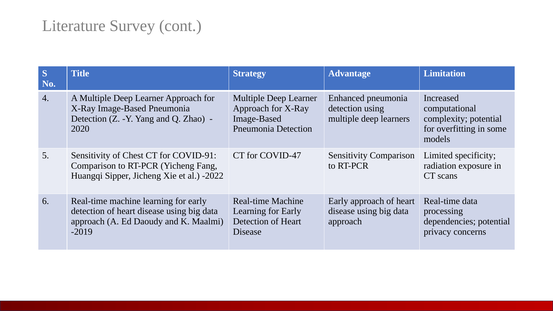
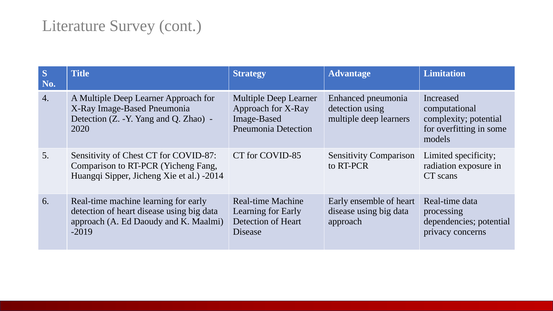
COVID-91: COVID-91 -> COVID-87
COVID-47: COVID-47 -> COVID-85
-2022: -2022 -> -2014
Early approach: approach -> ensemble
